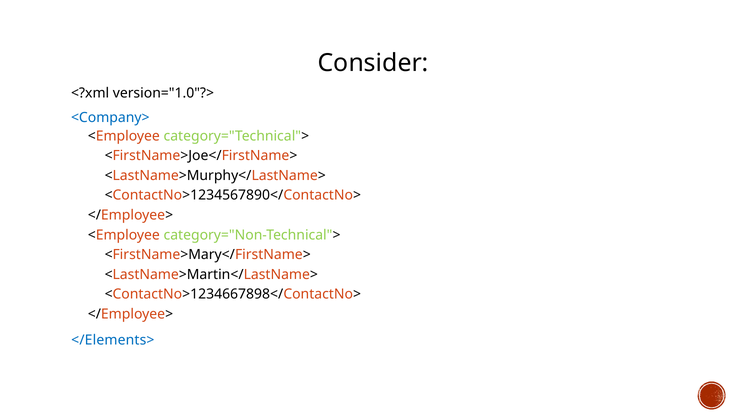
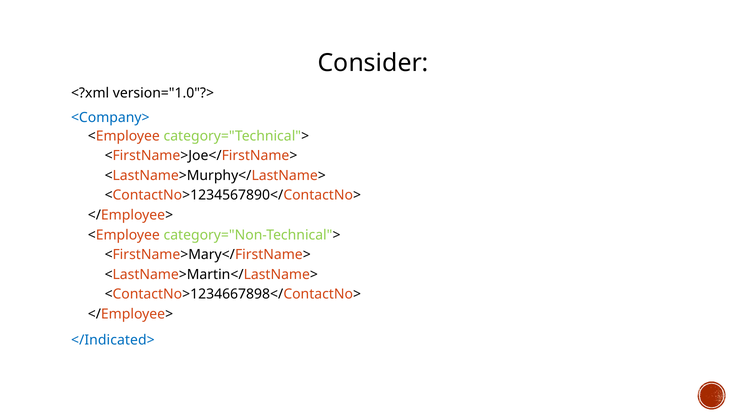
</Elements>: </Elements> -> </Indicated>
